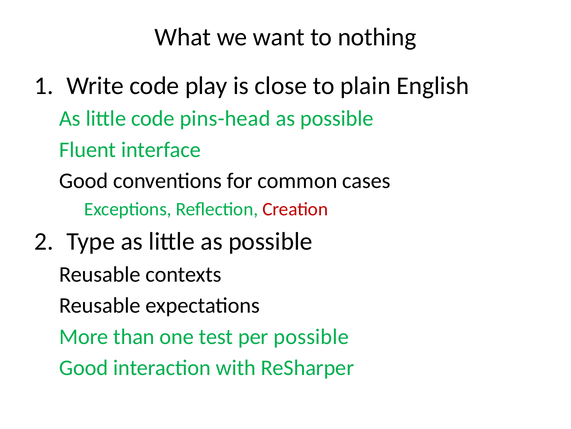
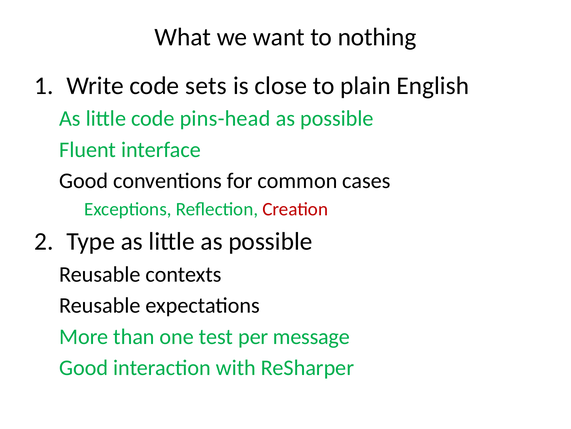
play: play -> sets
per possible: possible -> message
